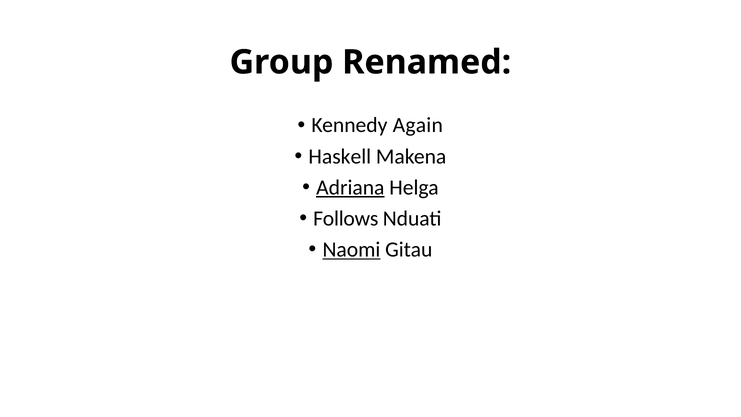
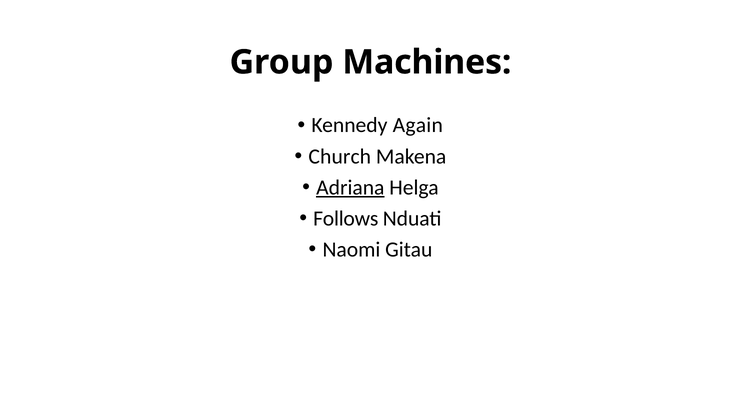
Renamed: Renamed -> Machines
Haskell: Haskell -> Church
Naomi underline: present -> none
